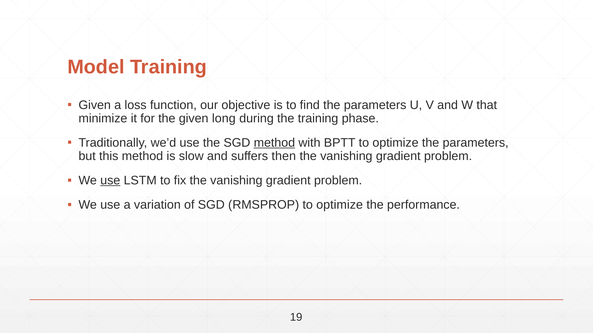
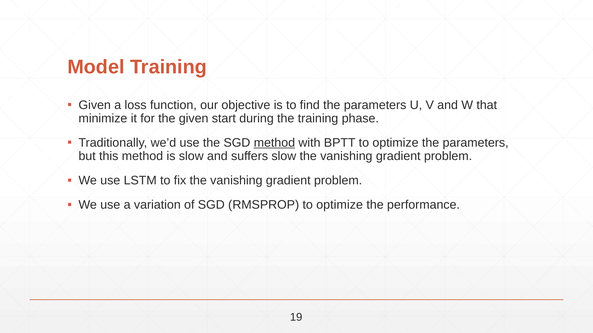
long: long -> start
suffers then: then -> slow
use at (110, 181) underline: present -> none
